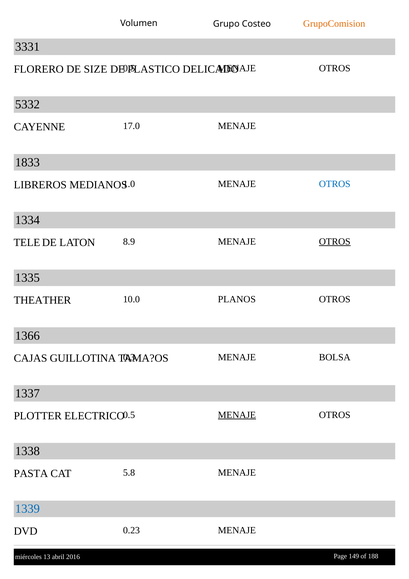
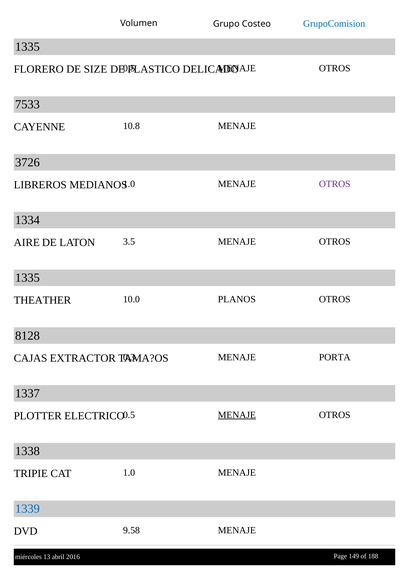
GrupoComision colour: orange -> blue
3331 at (27, 47): 3331 -> 1335
5332: 5332 -> 7533
17.0: 17.0 -> 10.8
1833: 1833 -> 3726
OTROS at (335, 184) colour: blue -> purple
TELE: TELE -> AIRE
8.9: 8.9 -> 3.5
OTROS at (335, 242) underline: present -> none
1366: 1366 -> 8128
BOLSA: BOLSA -> PORTA
GUILLOTINA: GUILLOTINA -> EXTRACTOR
PASTA: PASTA -> TRIPIE
5.8: 5.8 -> 1.0
0.23: 0.23 -> 9.58
